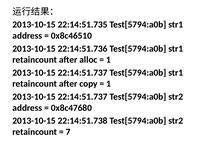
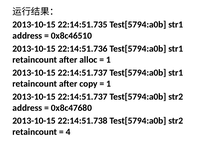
7: 7 -> 4
